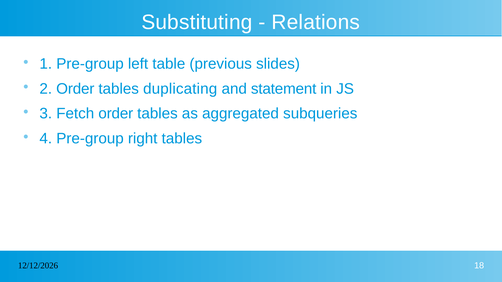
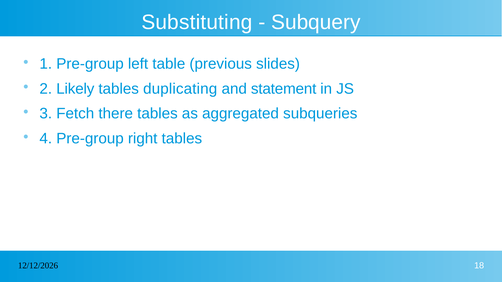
Relations: Relations -> Subquery
2 Order: Order -> Likely
Fetch order: order -> there
